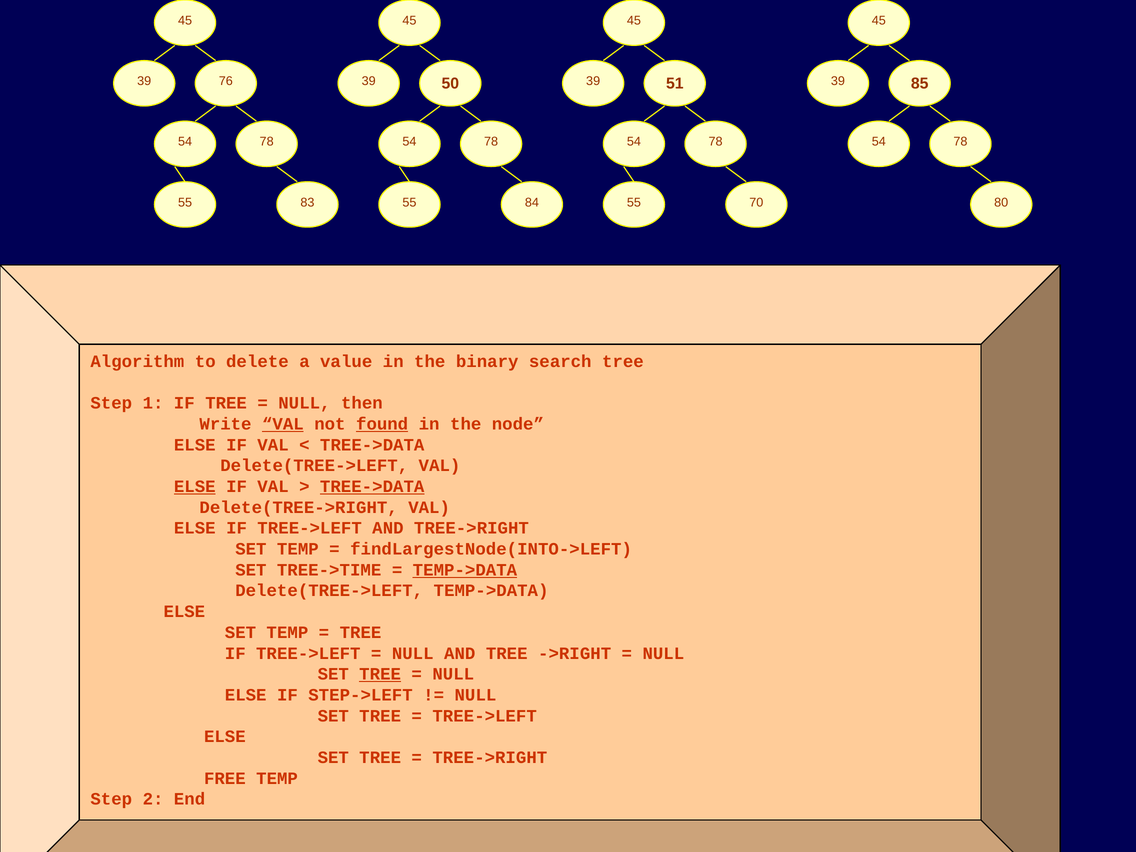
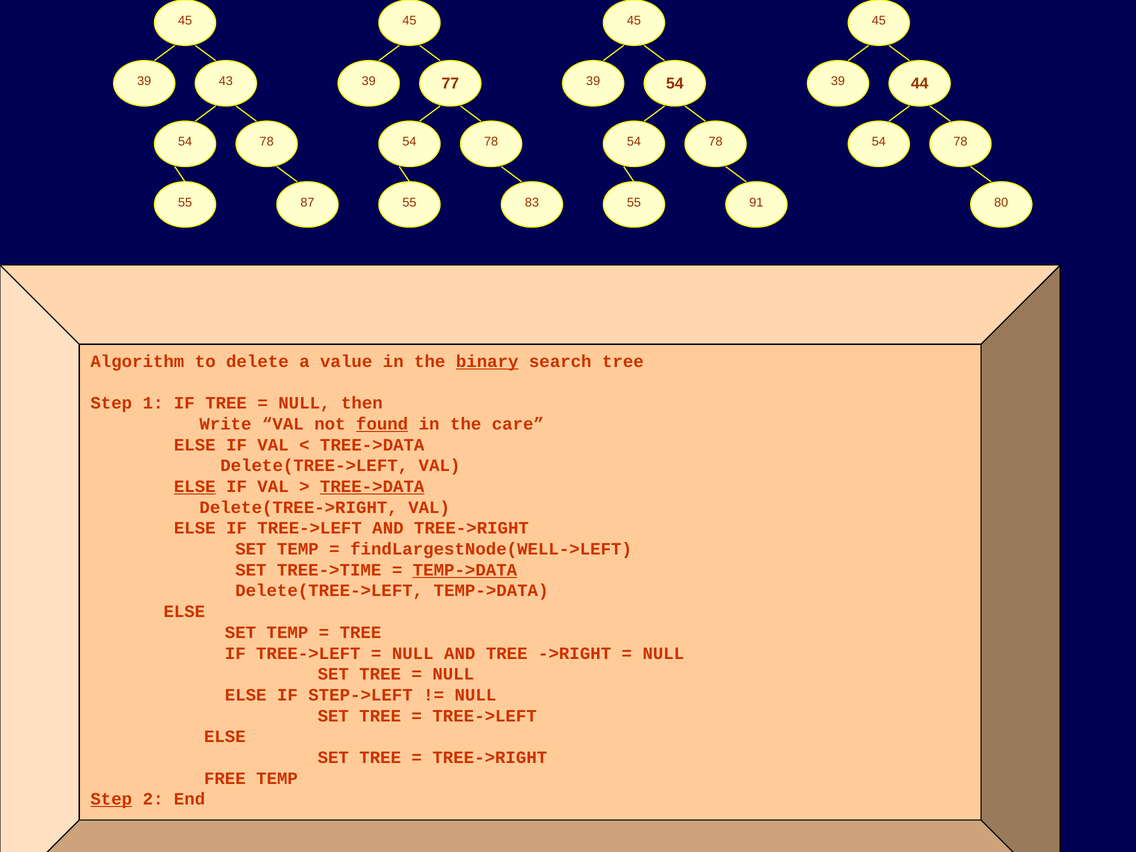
76: 76 -> 43
50: 50 -> 77
39 51: 51 -> 54
85: 85 -> 44
83: 83 -> 87
84: 84 -> 83
70: 70 -> 91
binary underline: none -> present
VAL at (283, 424) underline: present -> none
node: node -> care
findLargestNode(INTO->LEFT: findLargestNode(INTO->LEFT -> findLargestNode(WELL->LEFT
TREE at (380, 674) underline: present -> none
Step at (111, 799) underline: none -> present
